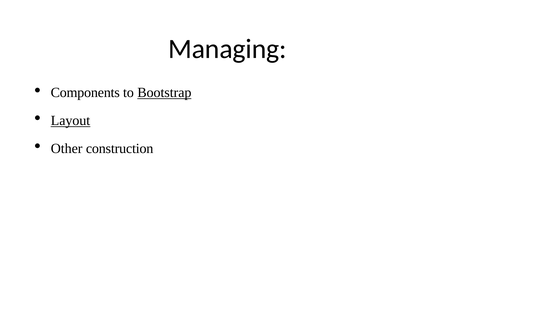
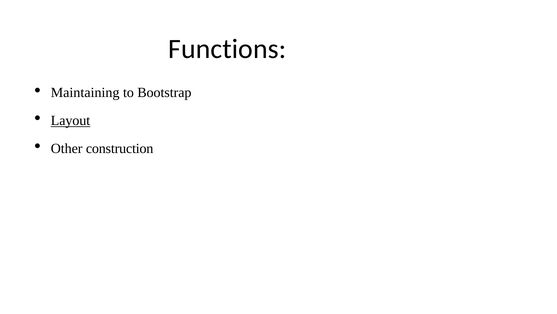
Managing: Managing -> Functions
Components: Components -> Maintaining
Bootstrap underline: present -> none
